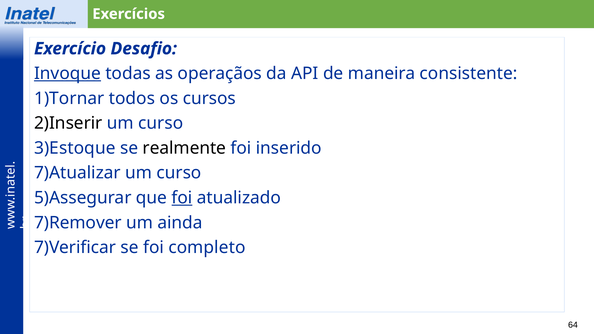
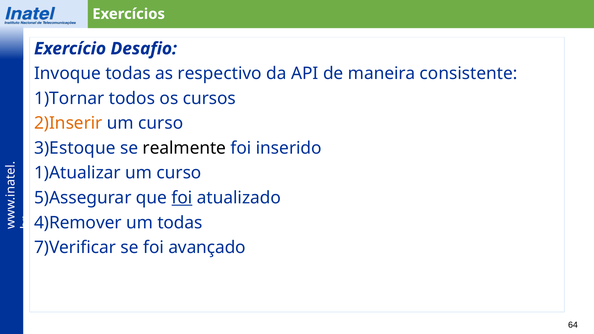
Invoque underline: present -> none
operaçãos: operaçãos -> respectivo
2)Inserir colour: black -> orange
7)Atualizar: 7)Atualizar -> 1)Atualizar
7)Remover: 7)Remover -> 4)Remover
um ainda: ainda -> todas
completo: completo -> avançado
